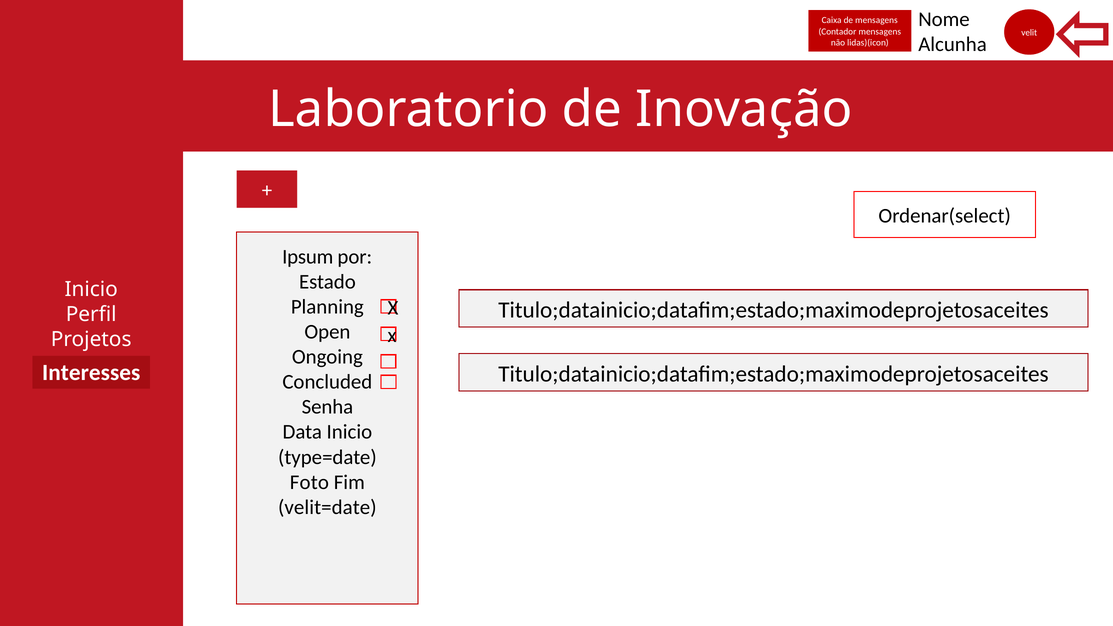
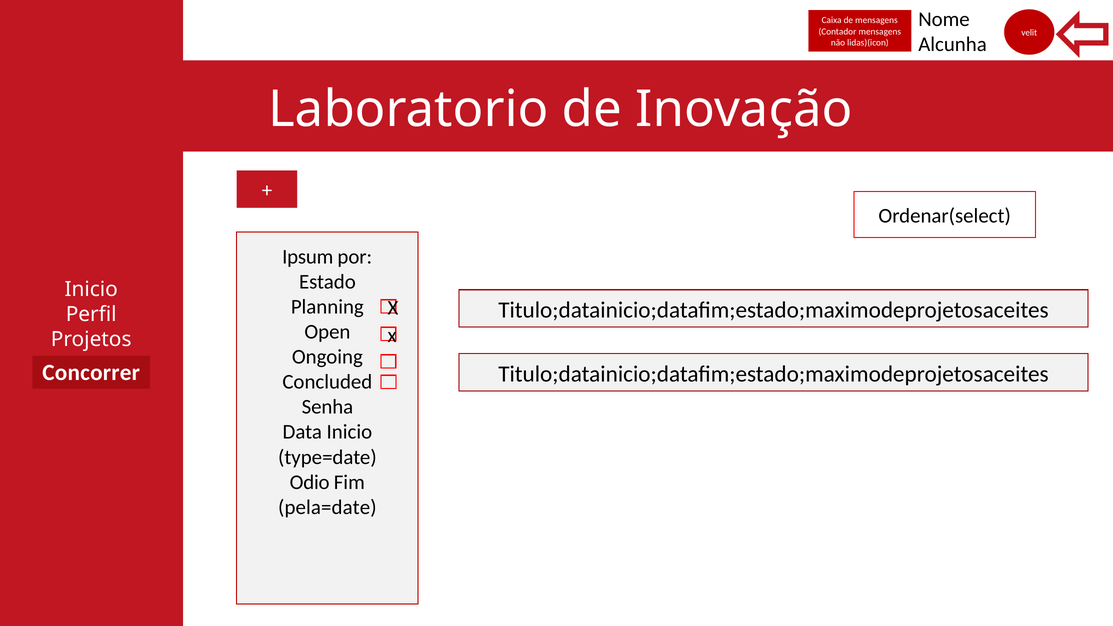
Interesses: Interesses -> Concorrer
Foto: Foto -> Odio
velit=date: velit=date -> pela=date
